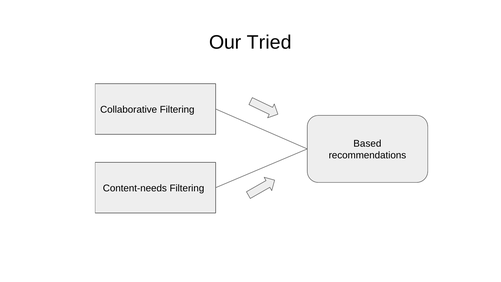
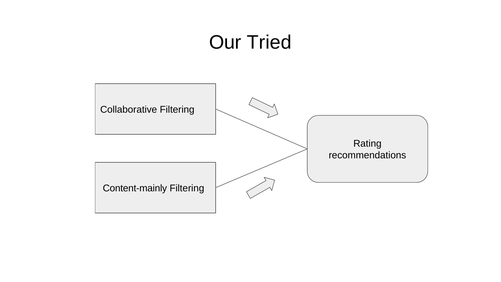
Based: Based -> Rating
Content-needs: Content-needs -> Content-mainly
